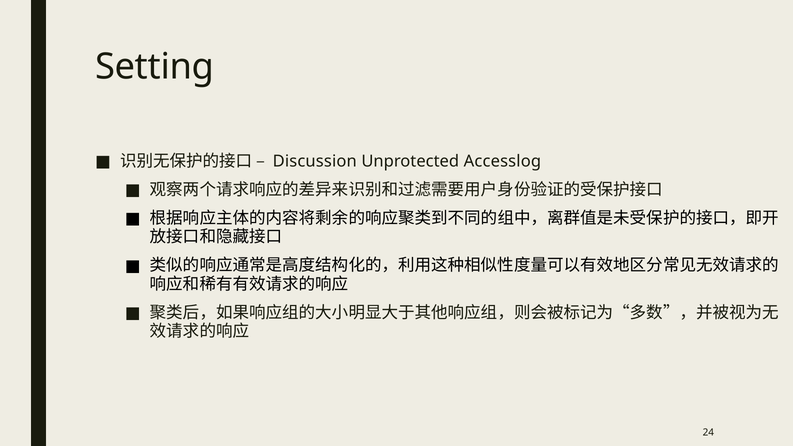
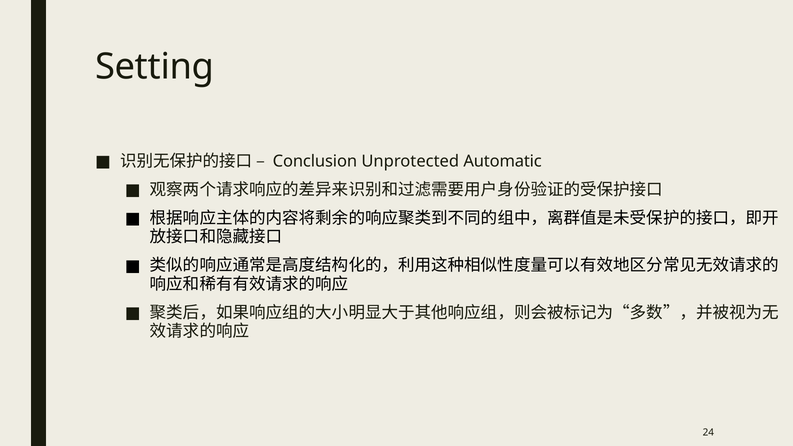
Discussion: Discussion -> Conclusion
Accesslog: Accesslog -> Automatic
